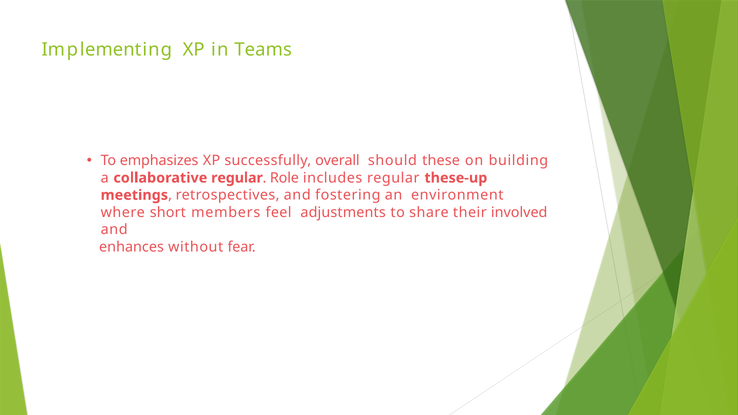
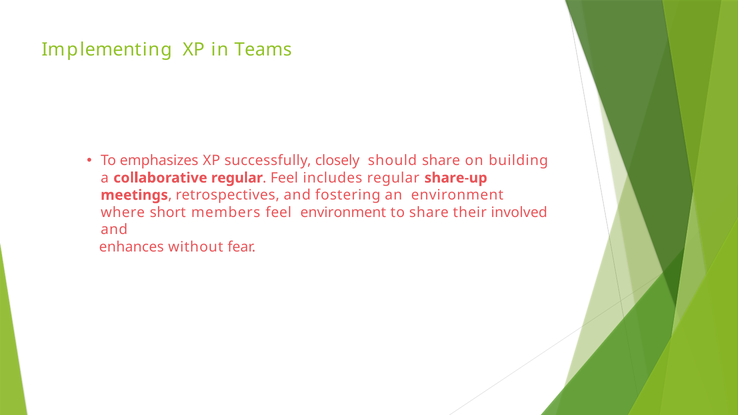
overall: overall -> closely
should these: these -> share
Role at (284, 178): Role -> Feel
these-up: these-up -> share-up
feel adjustments: adjustments -> environment
